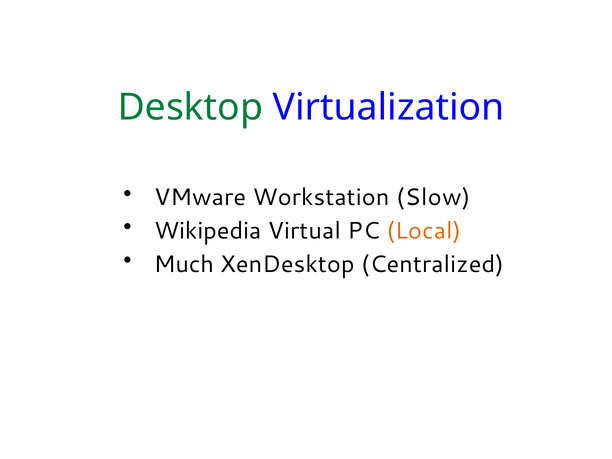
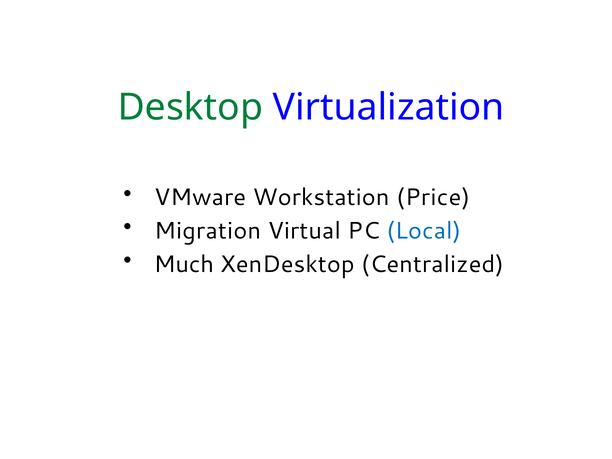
Slow: Slow -> Price
Wikipedia: Wikipedia -> Migration
Local colour: orange -> blue
